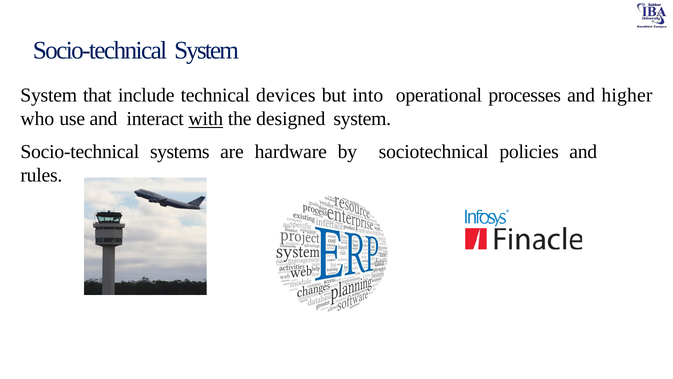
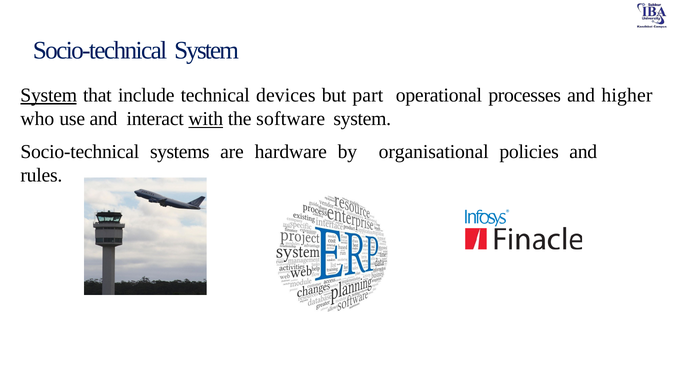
System at (49, 95) underline: none -> present
into: into -> part
designed: designed -> software
sociotechnical: sociotechnical -> organisational
